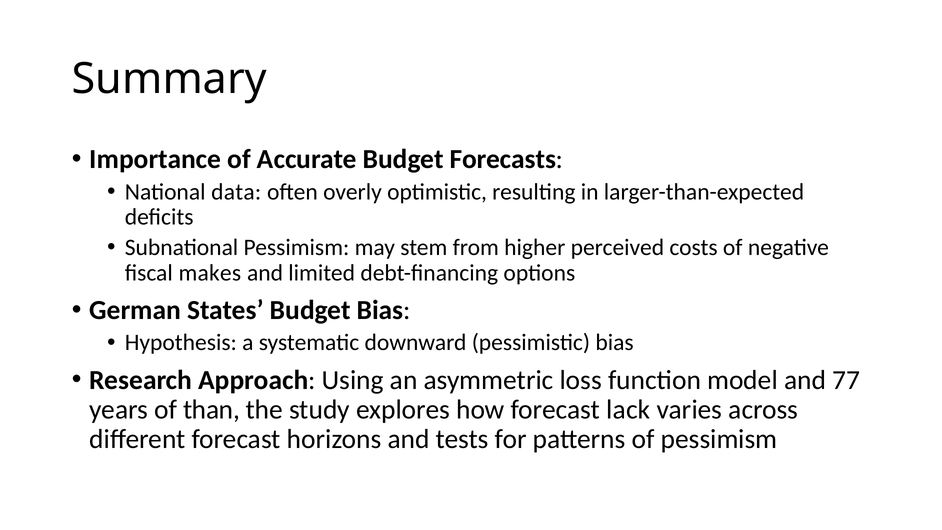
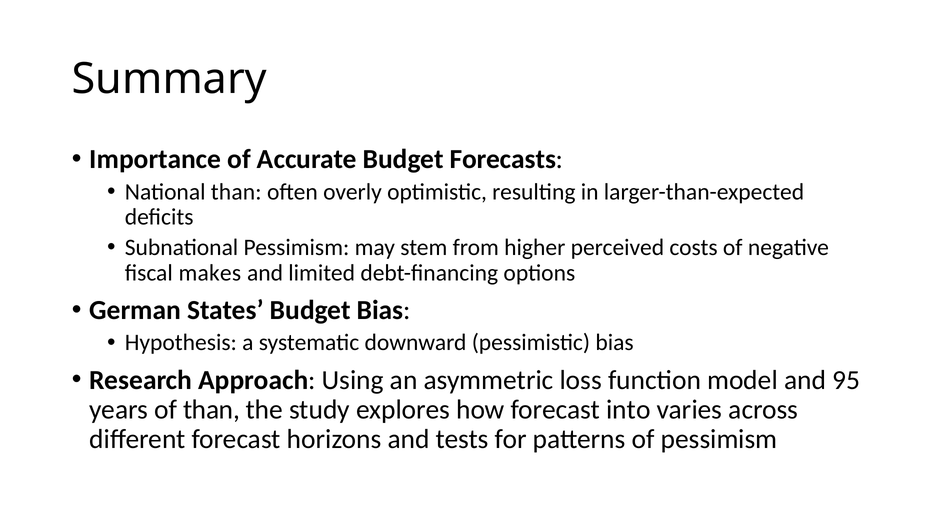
National data: data -> than
77: 77 -> 95
lack: lack -> into
